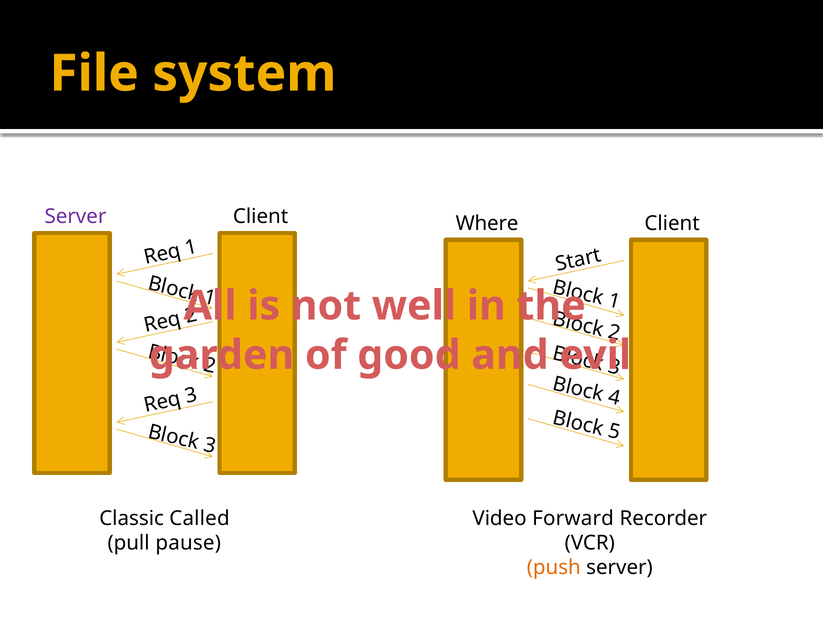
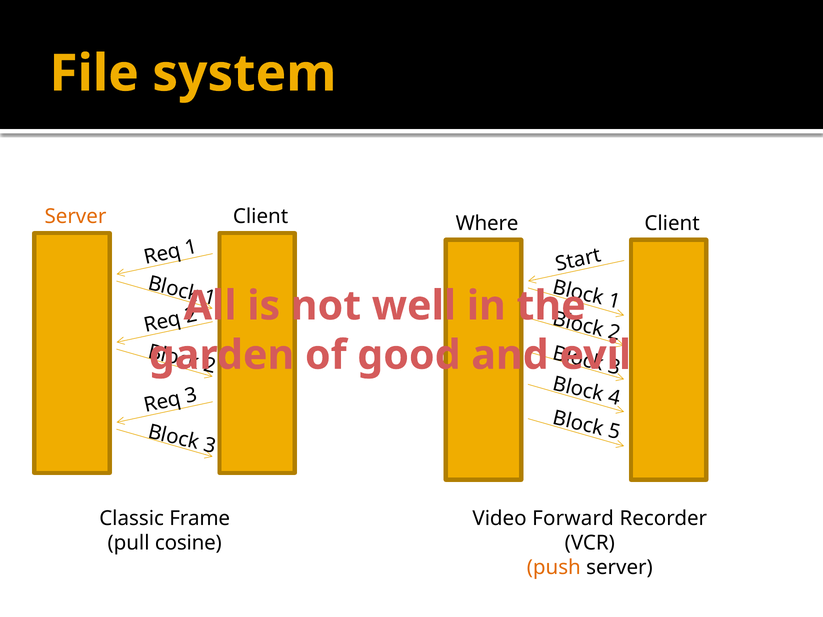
Server at (75, 217) colour: purple -> orange
Called: Called -> Frame
pause: pause -> cosine
